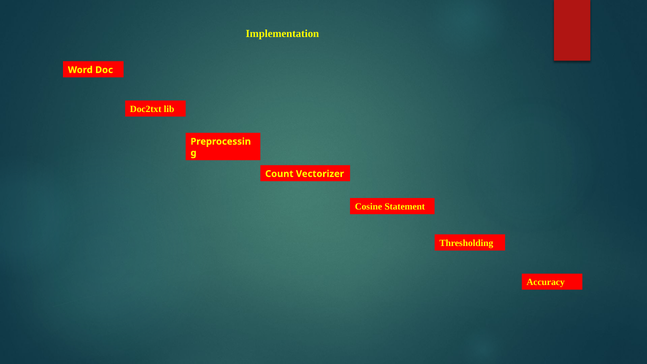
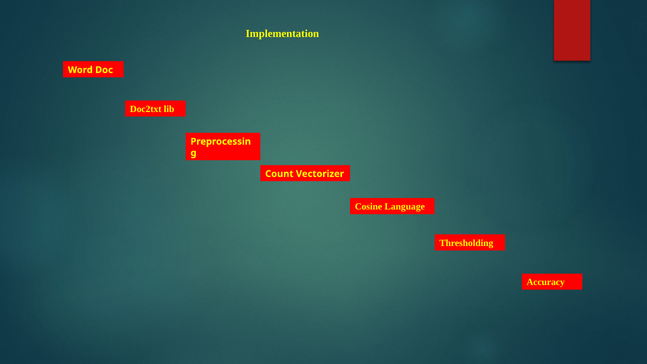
Statement: Statement -> Language
